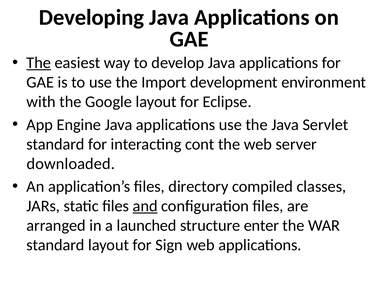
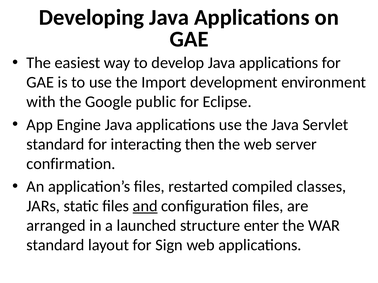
The at (39, 63) underline: present -> none
Google layout: layout -> public
cont: cont -> then
downloaded: downloaded -> confirmation
directory: directory -> restarted
